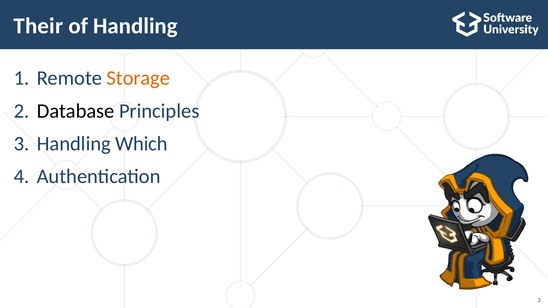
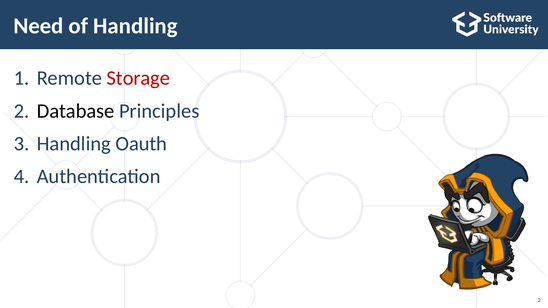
Their: Their -> Need
Storage colour: orange -> red
Which: Which -> Oauth
